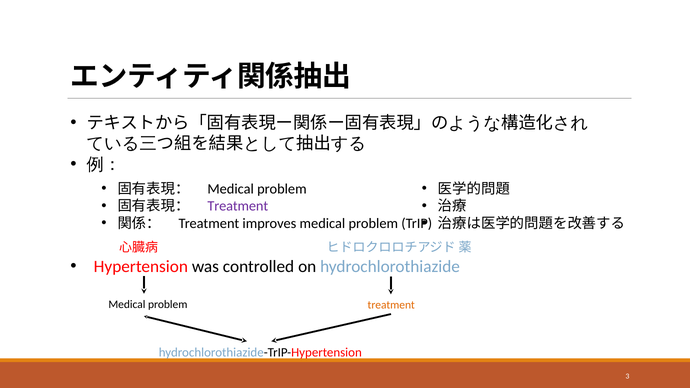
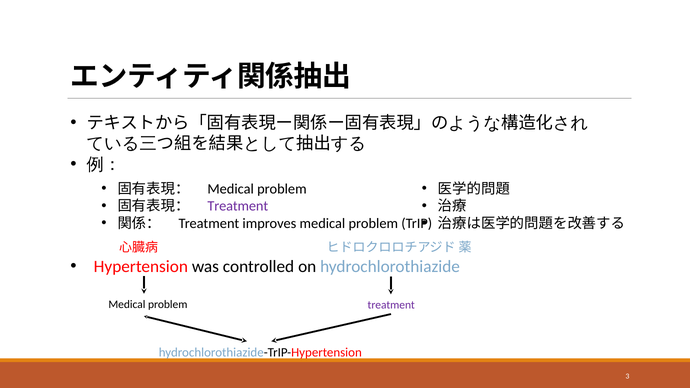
treatment at (391, 305) colour: orange -> purple
